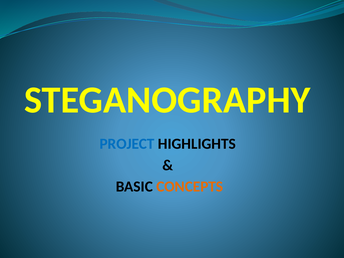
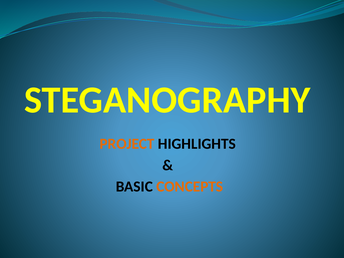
PROJECT colour: blue -> orange
